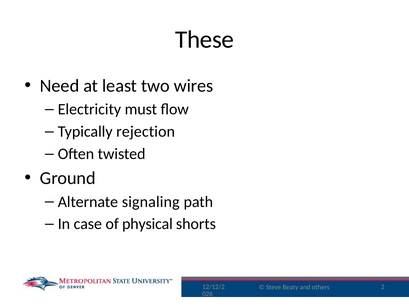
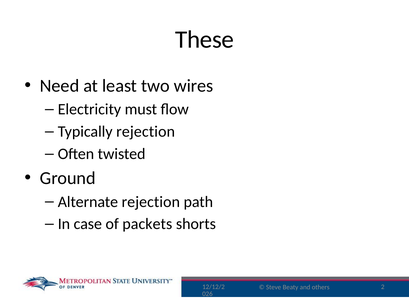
Alternate signaling: signaling -> rejection
physical: physical -> packets
